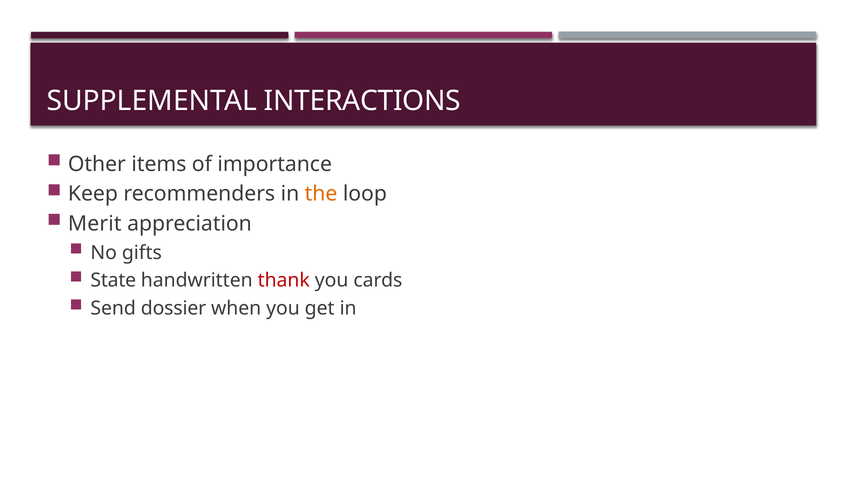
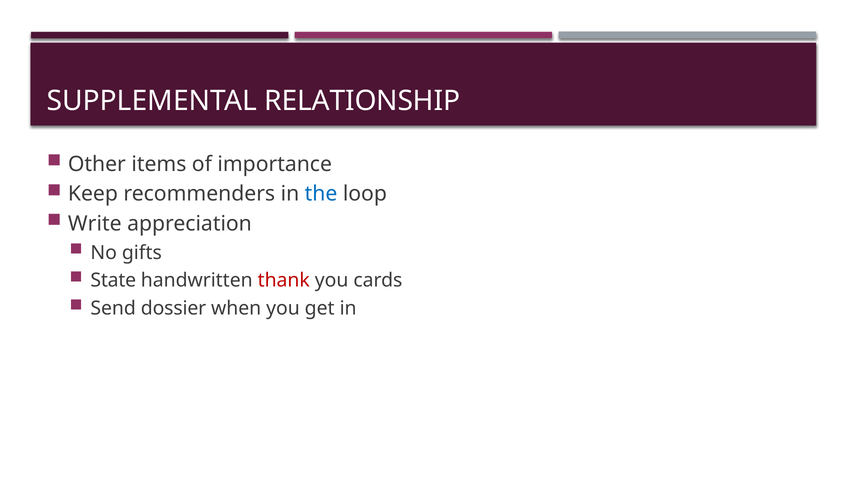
INTERACTIONS: INTERACTIONS -> RELATIONSHIP
the colour: orange -> blue
Merit: Merit -> Write
